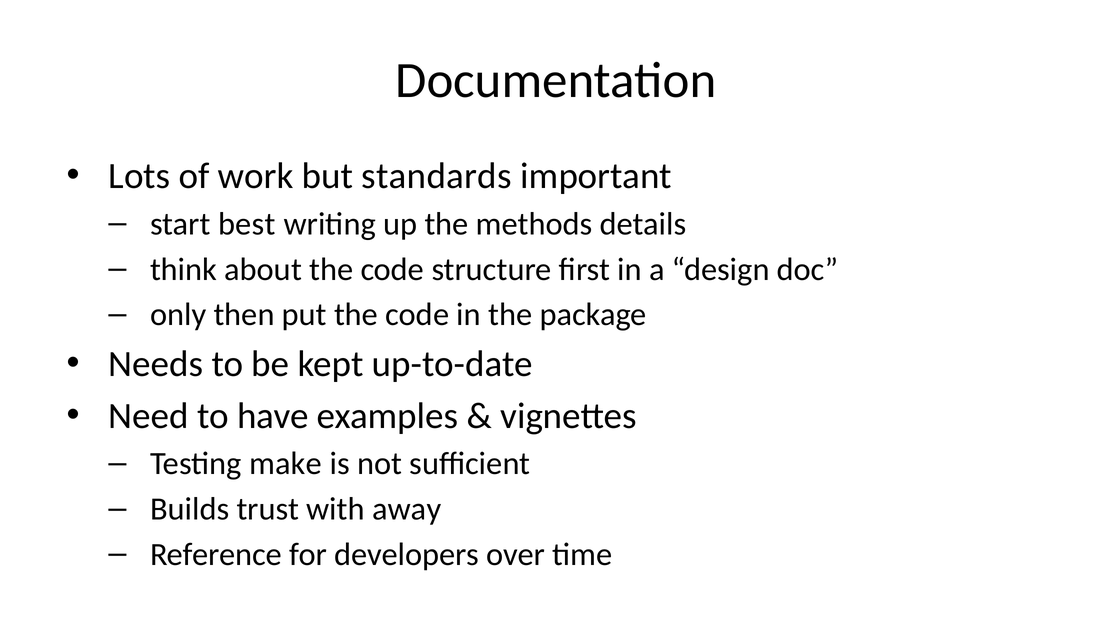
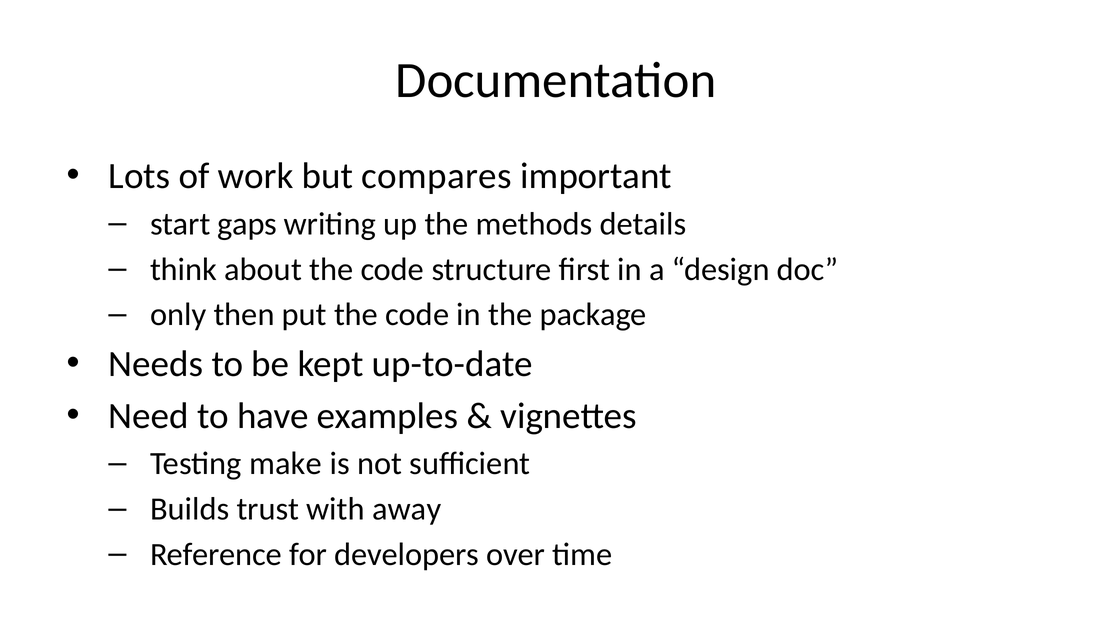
standards: standards -> compares
best: best -> gaps
